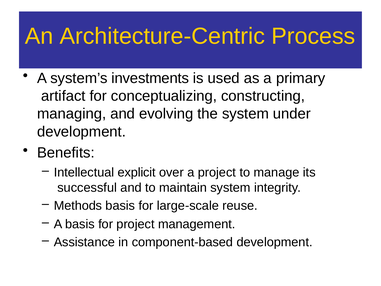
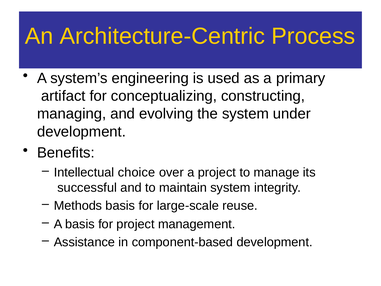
investments: investments -> engineering
explicit: explicit -> choice
